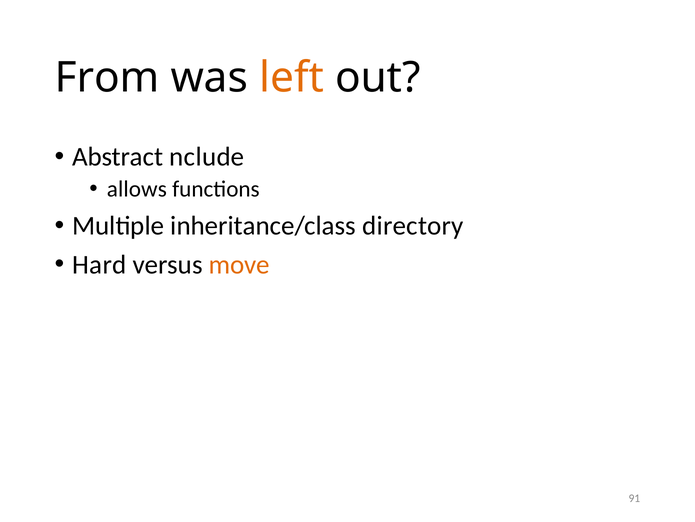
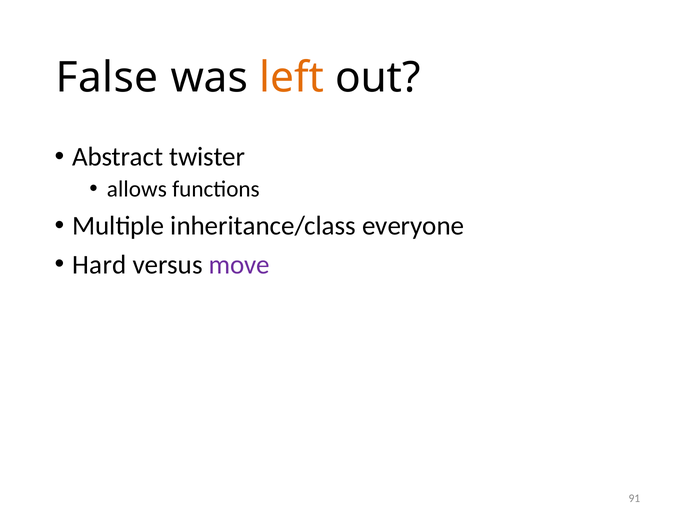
From: From -> False
nclude: nclude -> twister
directory: directory -> everyone
move colour: orange -> purple
